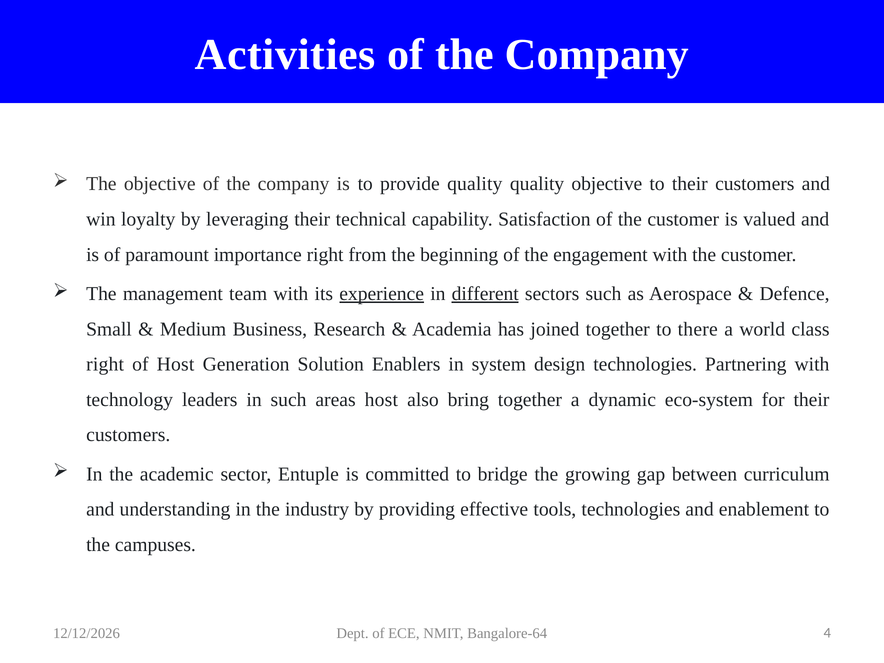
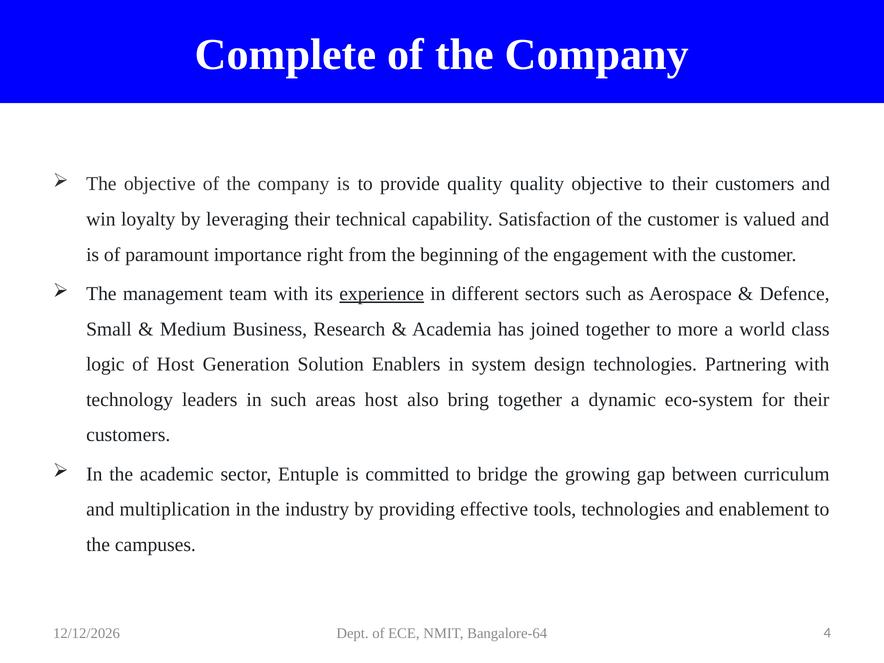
Activities: Activities -> Complete
different underline: present -> none
there: there -> more
right at (105, 364): right -> logic
understanding: understanding -> multiplication
